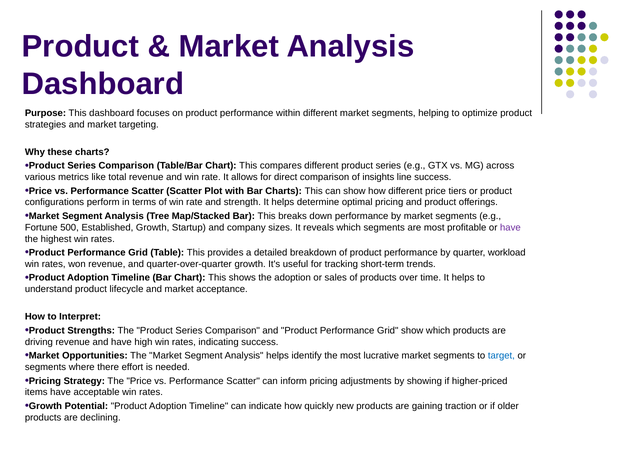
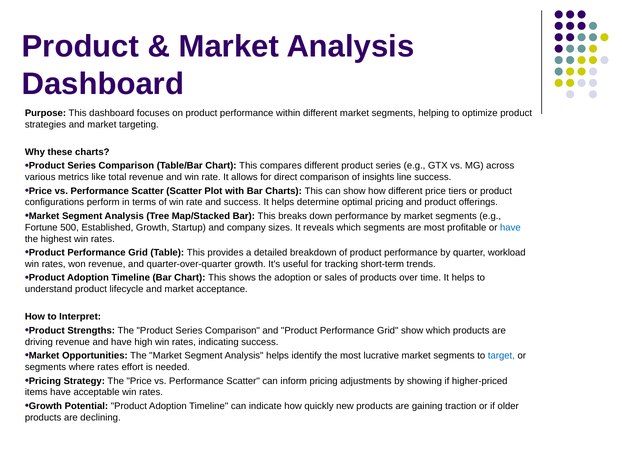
and strength: strength -> success
have at (510, 228) colour: purple -> blue
where there: there -> rates
